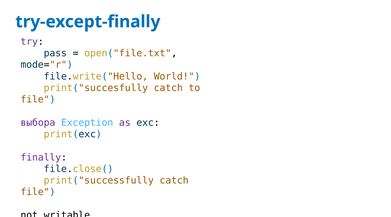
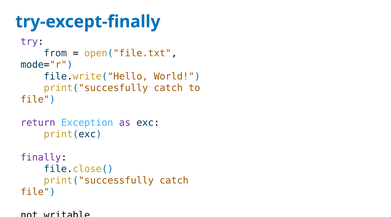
pass: pass -> from
выбора: выбора -> return
